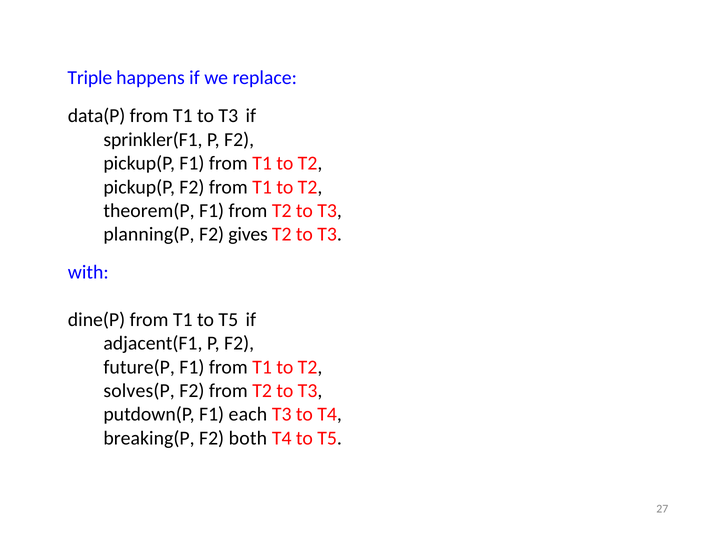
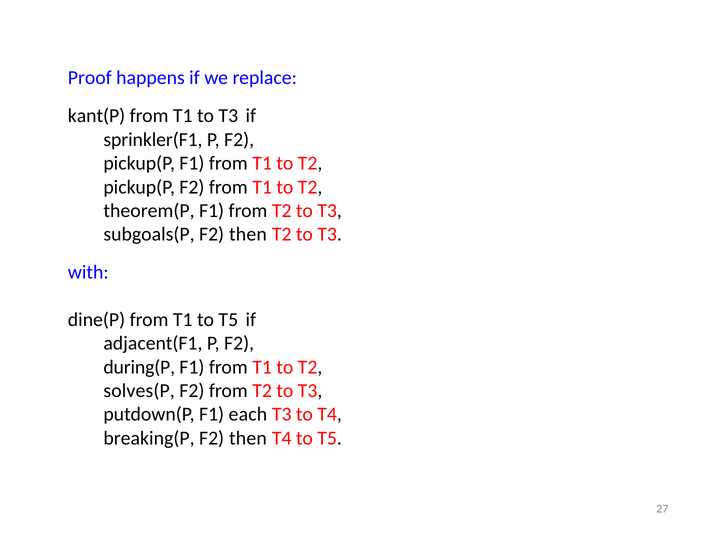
Triple: Triple -> Proof
data(P: data(P -> kant(P
planning(P: planning(P -> subgoals(P
gives at (248, 234): gives -> then
future(P: future(P -> during(P
both at (248, 438): both -> then
